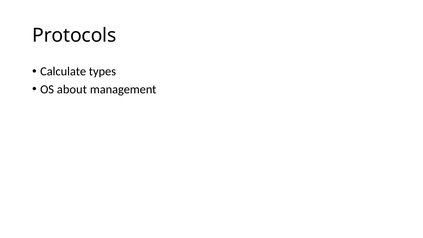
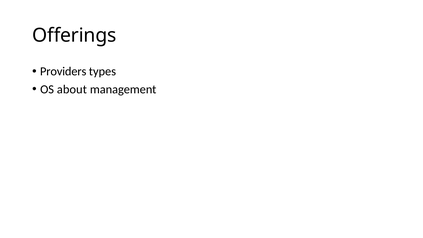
Protocols: Protocols -> Offerings
Calculate: Calculate -> Providers
